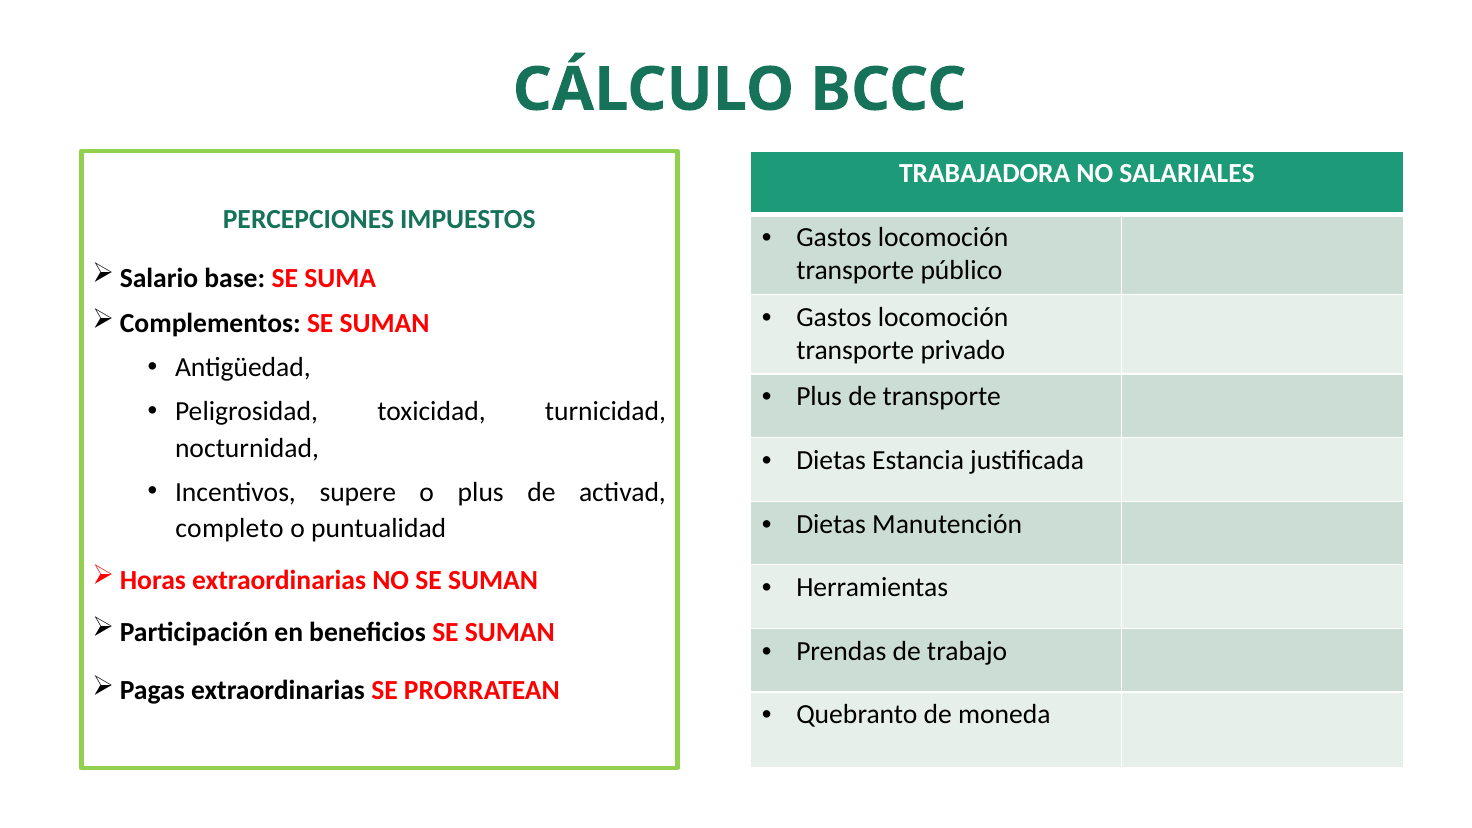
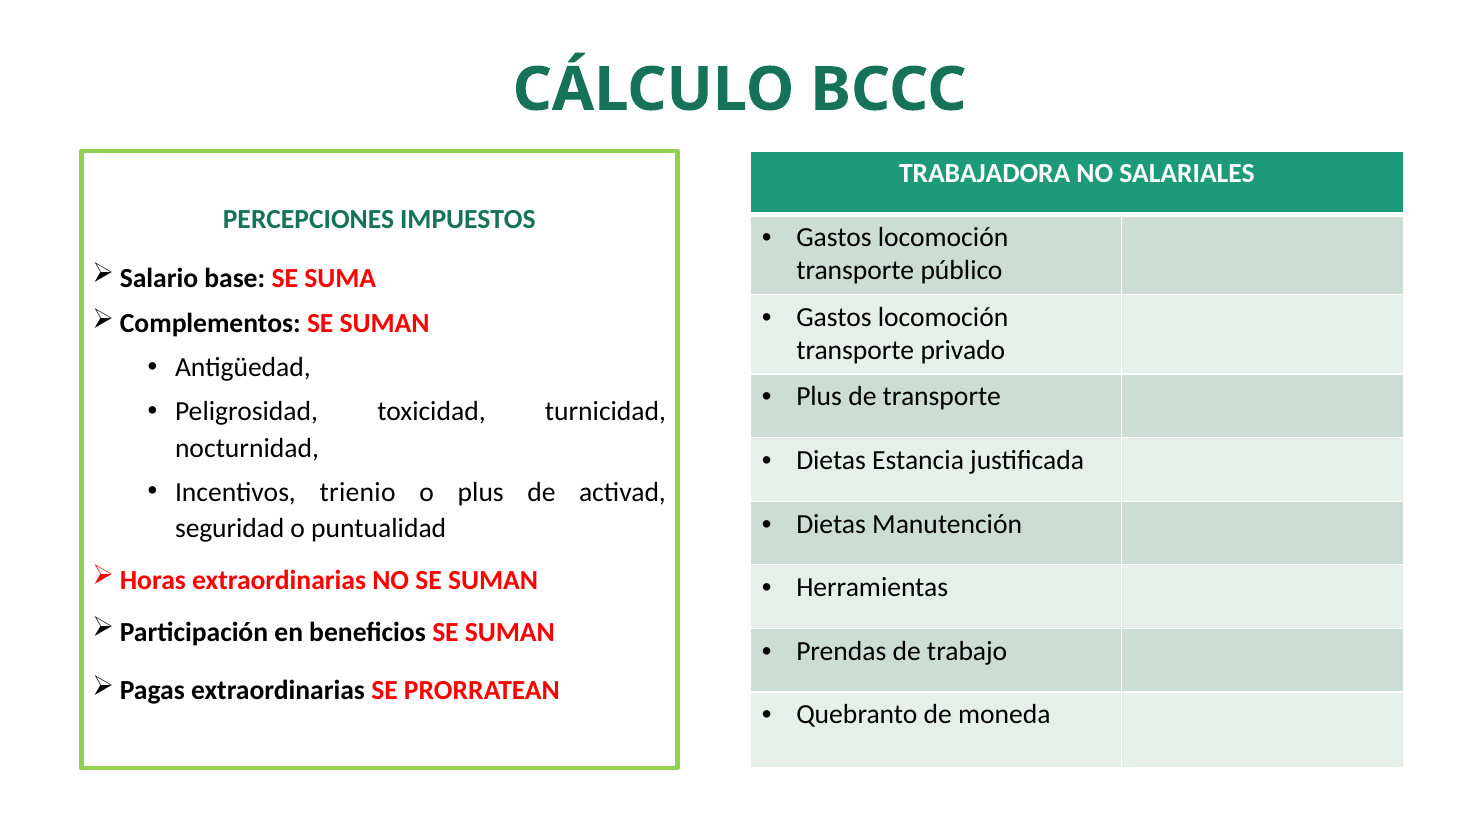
supere: supere -> trienio
completo: completo -> seguridad
